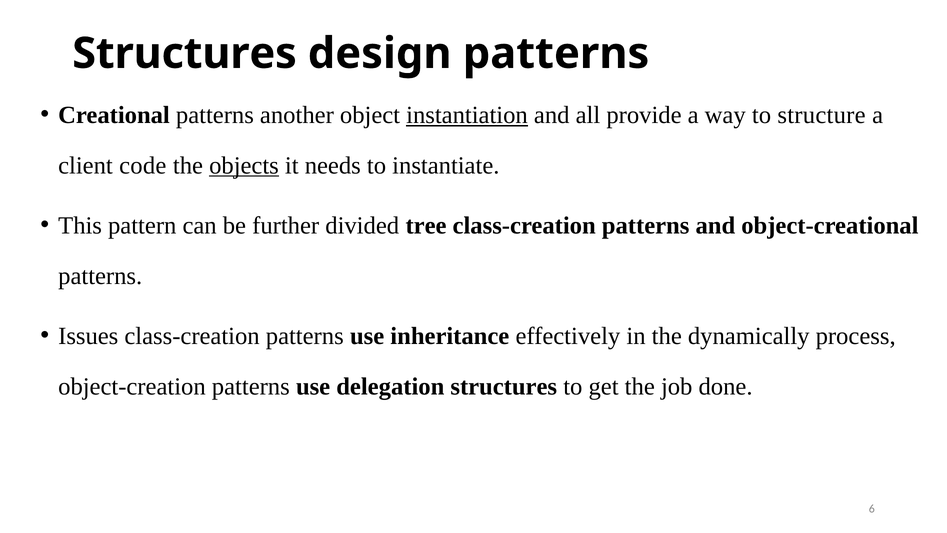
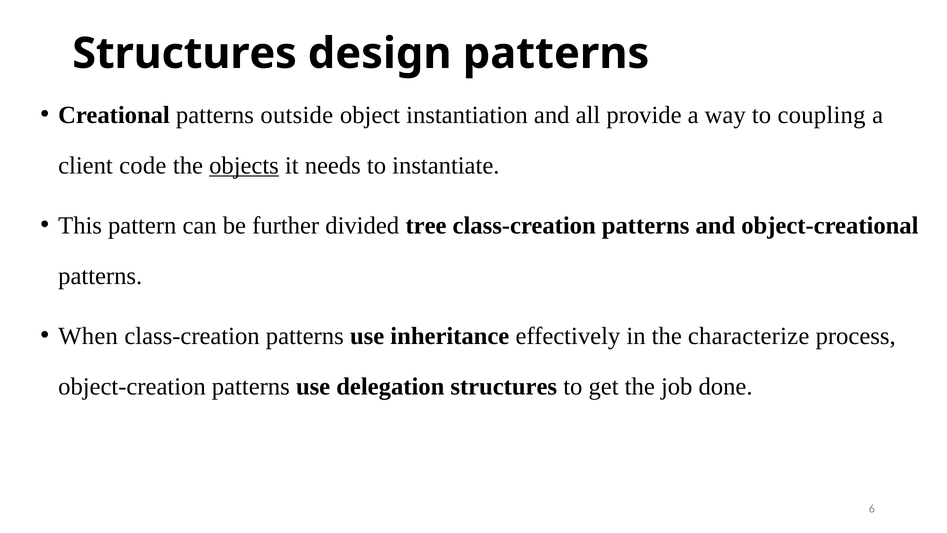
another: another -> outside
instantiation underline: present -> none
structure: structure -> coupling
Issues: Issues -> When
dynamically: dynamically -> characterize
